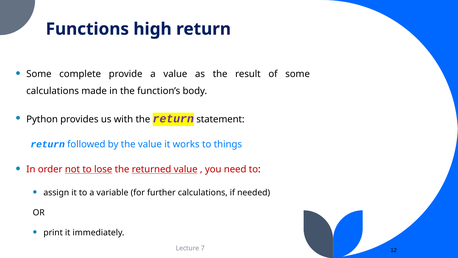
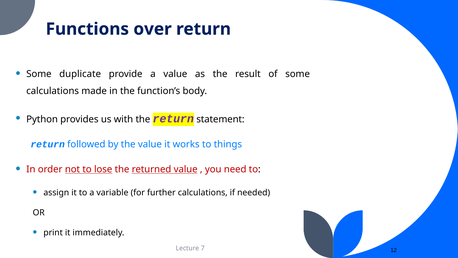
high: high -> over
complete: complete -> duplicate
